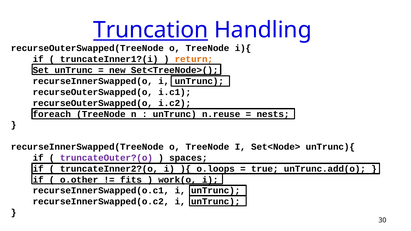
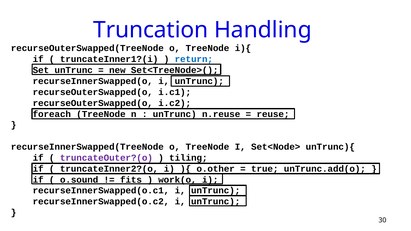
Truncation underline: present -> none
return colour: orange -> blue
nests: nests -> reuse
spaces: spaces -> tiling
o.loops: o.loops -> o.other
o.other: o.other -> o.sound
